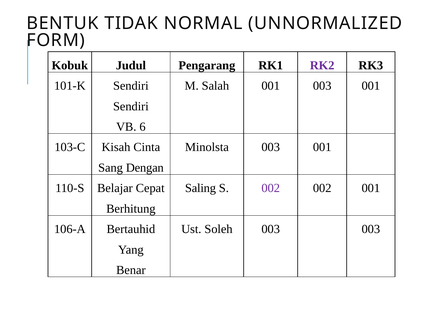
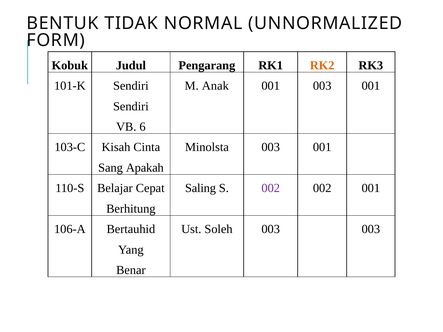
RK2 colour: purple -> orange
Salah: Salah -> Anak
Dengan: Dengan -> Apakah
